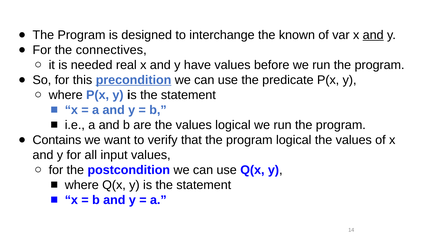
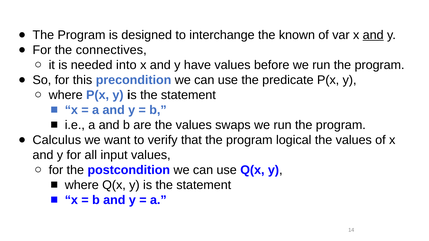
real: real -> into
precondition underline: present -> none
values logical: logical -> swaps
Contains: Contains -> Calculus
